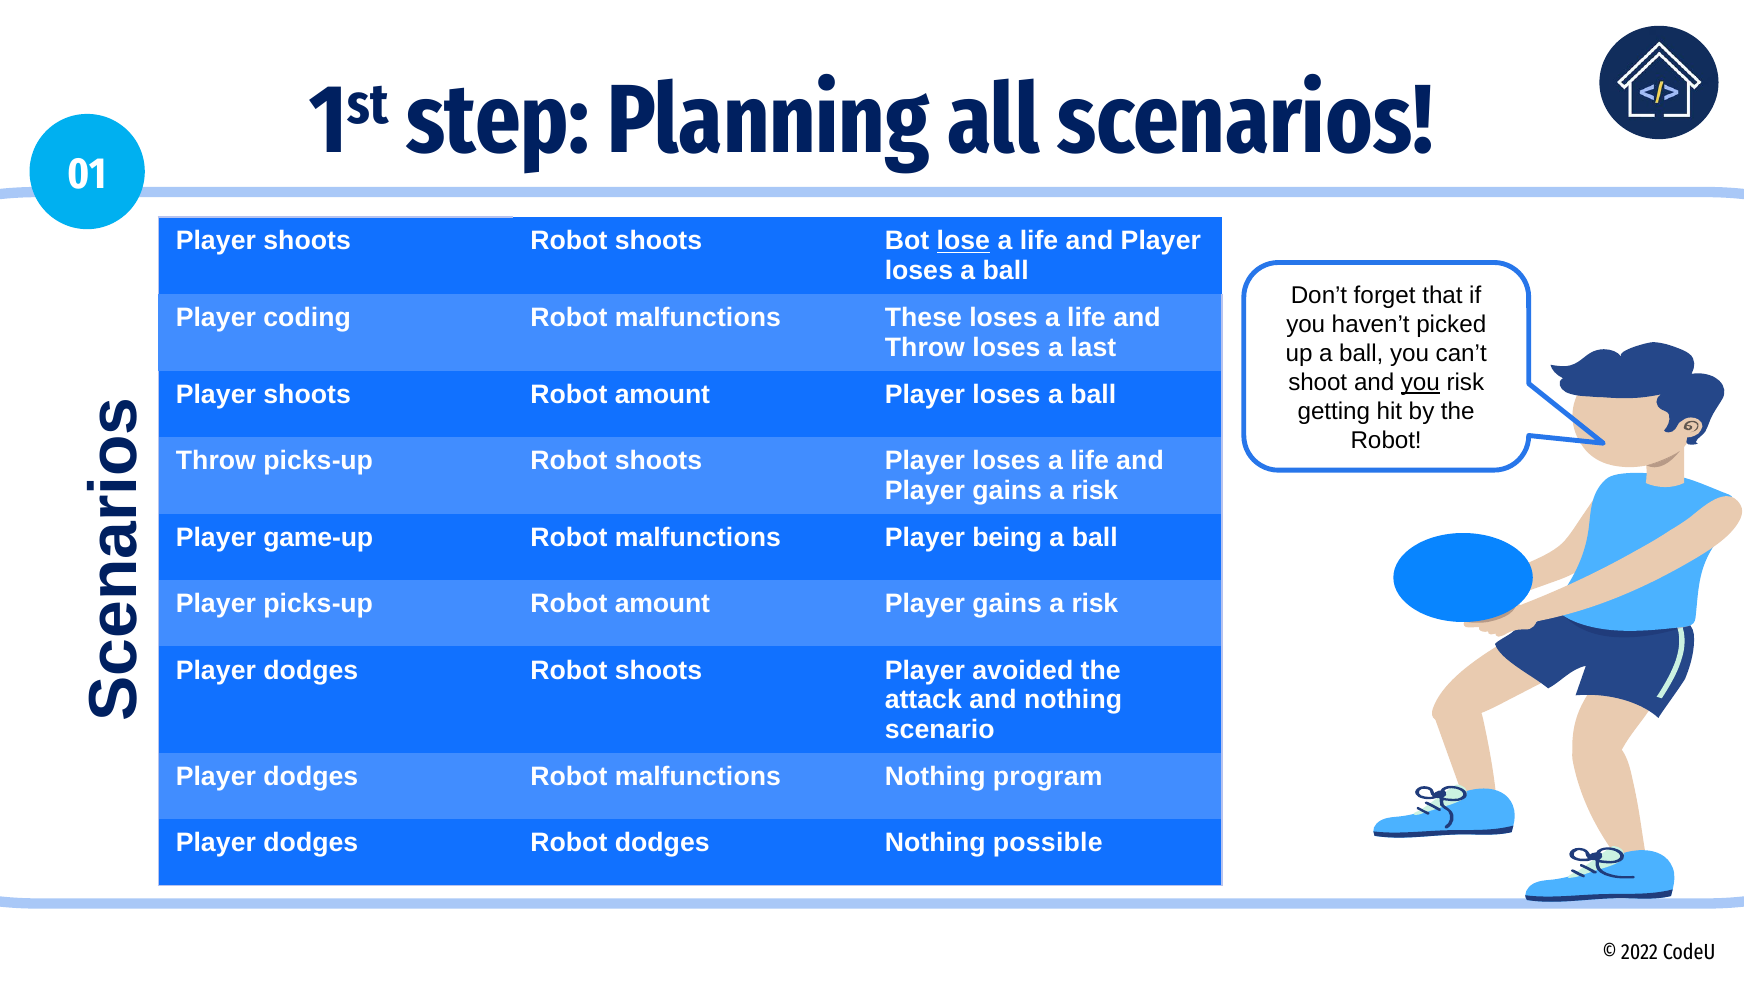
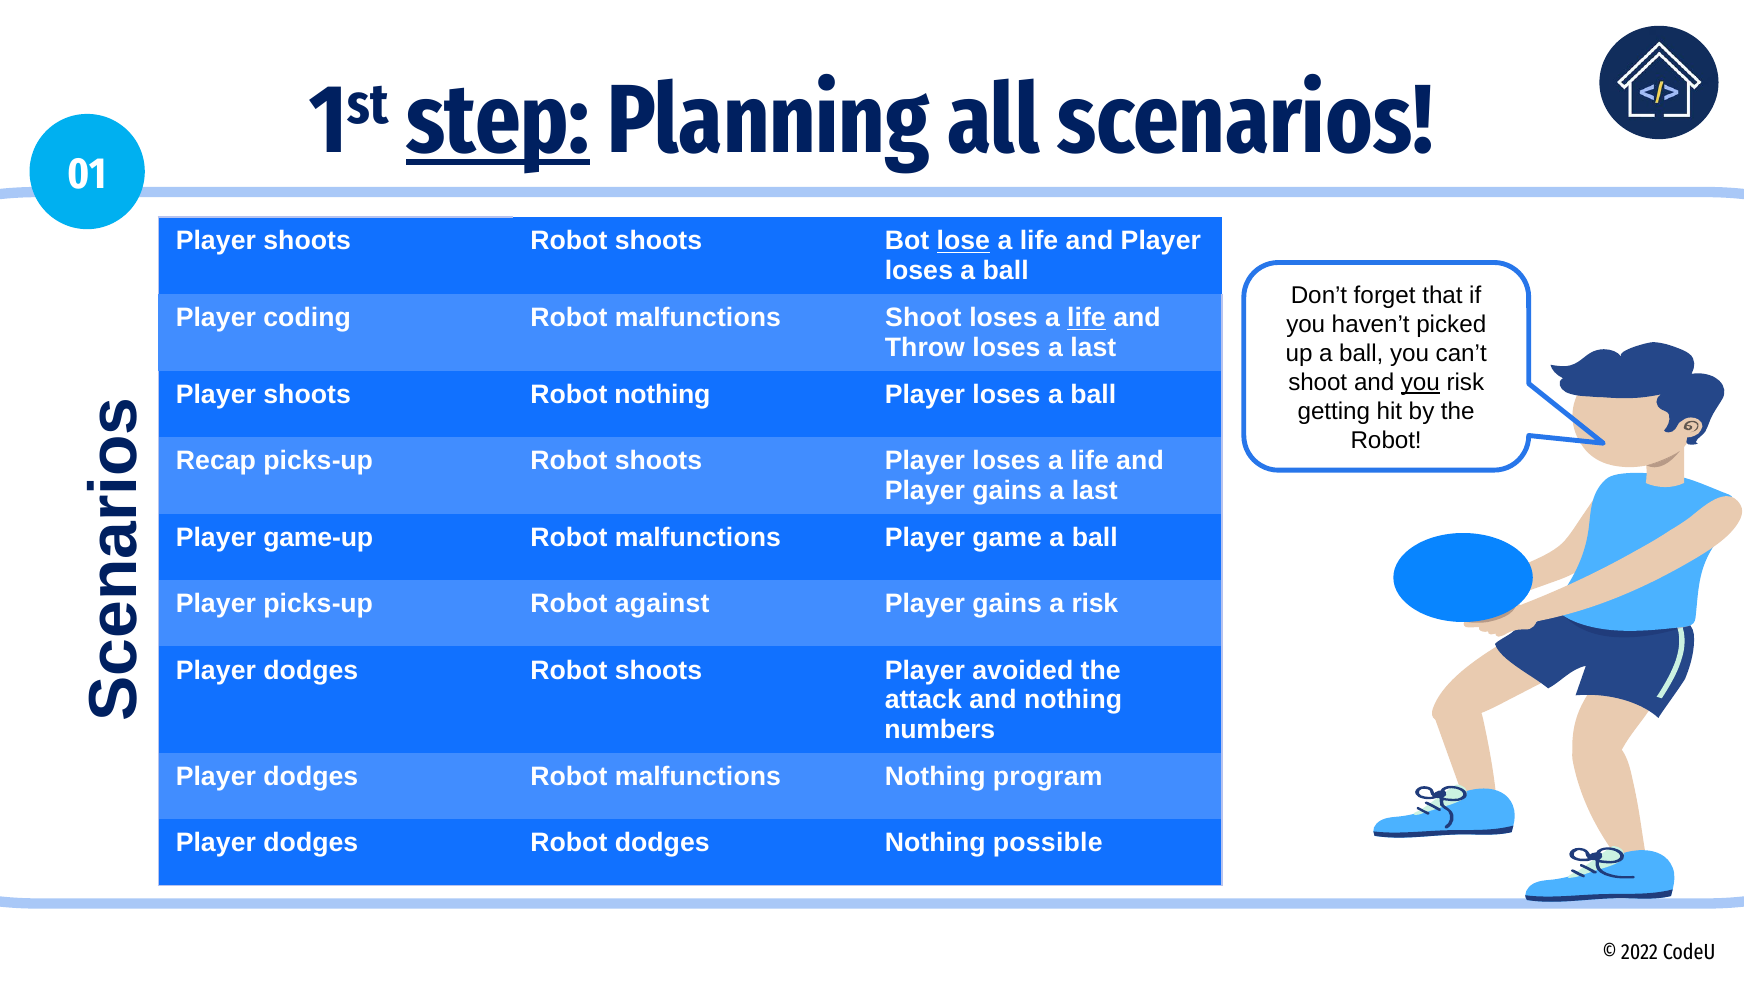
step underline: none -> present
malfunctions These: These -> Shoot
life at (1086, 318) underline: none -> present
shoots Robot amount: amount -> nothing
Throw at (216, 461): Throw -> Recap
risk at (1095, 491): risk -> last
being: being -> game
picks-up Robot amount: amount -> against
scenario: scenario -> numbers
